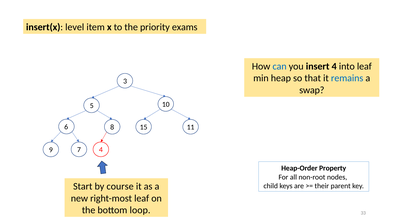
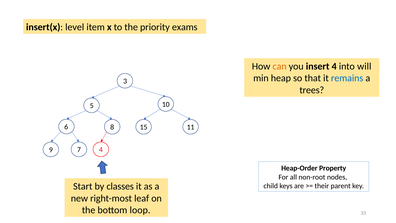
can colour: blue -> orange
into leaf: leaf -> will
swap: swap -> trees
course: course -> classes
